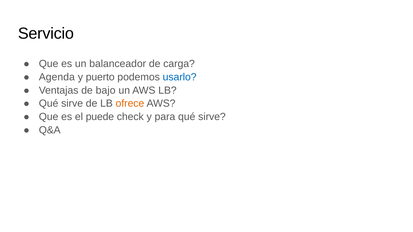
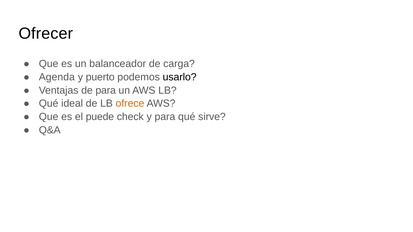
Servicio: Servicio -> Ofrecer
usarlo colour: blue -> black
de bajo: bajo -> para
sirve at (72, 104): sirve -> ideal
